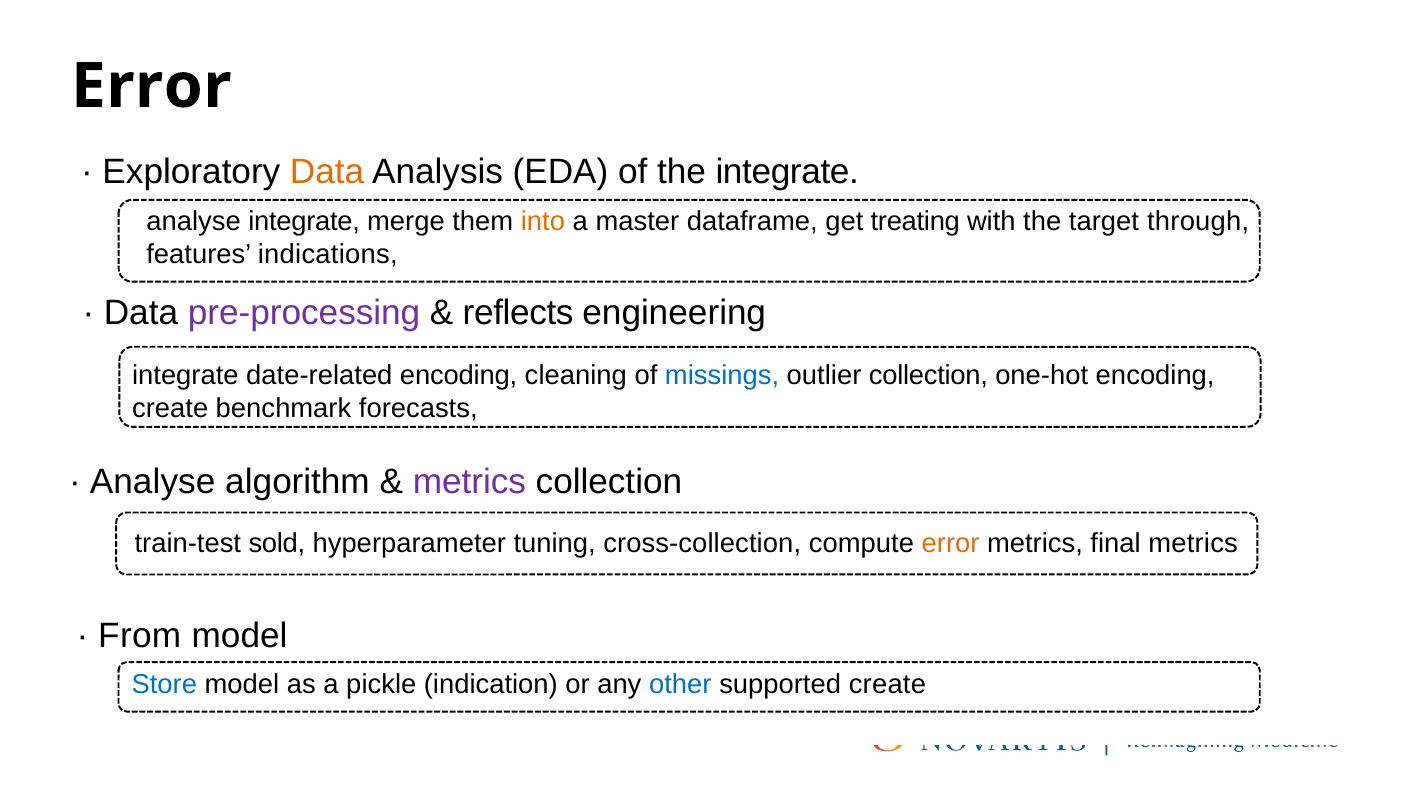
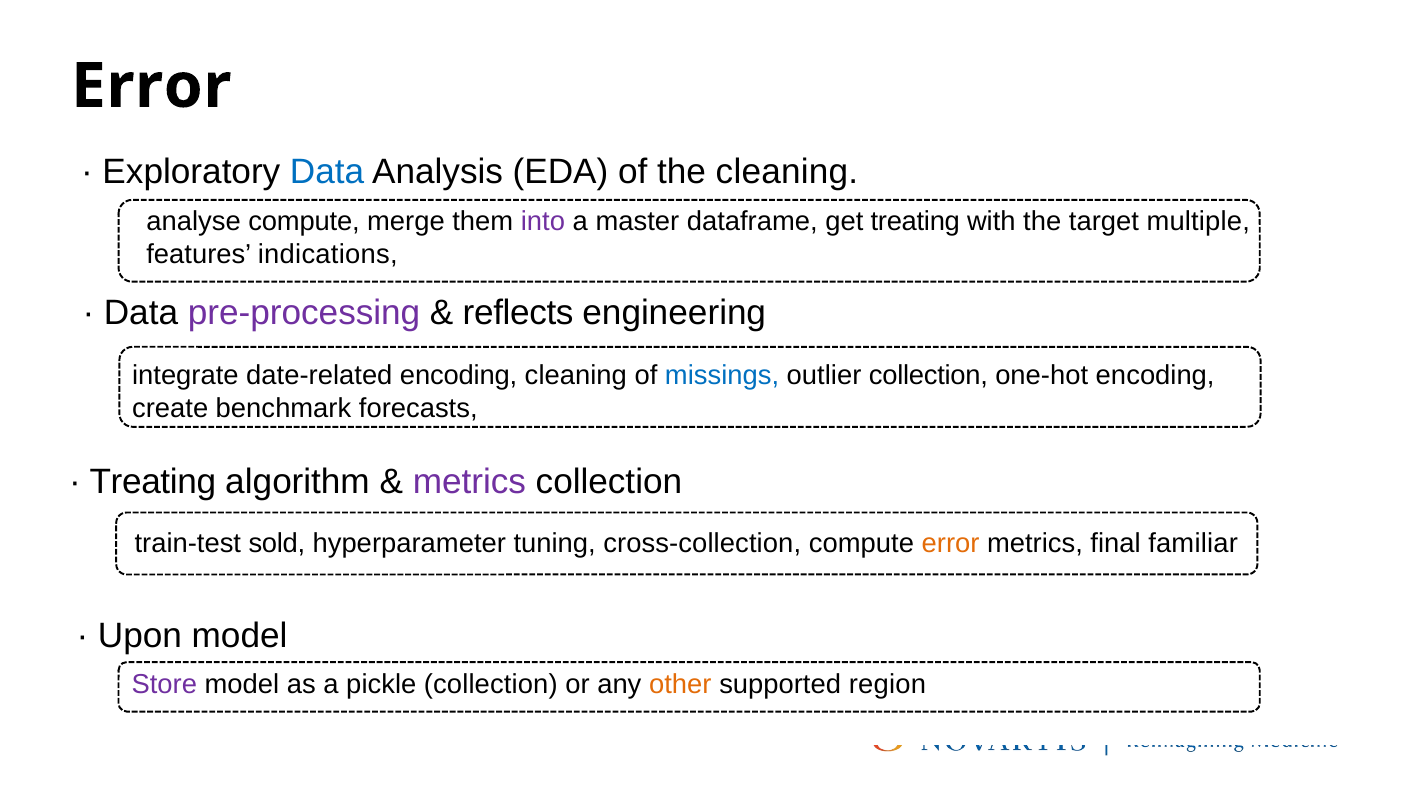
Data at (327, 172) colour: orange -> blue
the integrate: integrate -> cleaning
analyse integrate: integrate -> compute
into colour: orange -> purple
through: through -> multiple
Analyse at (153, 482): Analyse -> Treating
final metrics: metrics -> familiar
From: From -> Upon
Store colour: blue -> purple
pickle indication: indication -> collection
other colour: blue -> orange
supported create: create -> region
